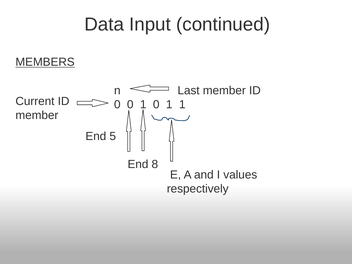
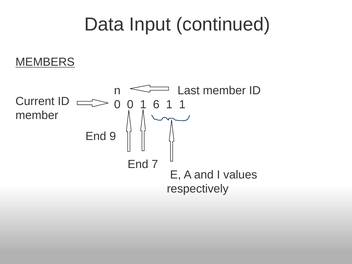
1 0: 0 -> 6
5: 5 -> 9
8: 8 -> 7
